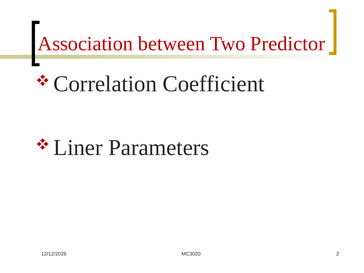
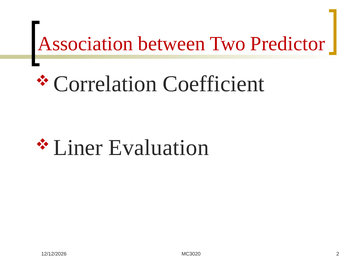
Parameters: Parameters -> Evaluation
